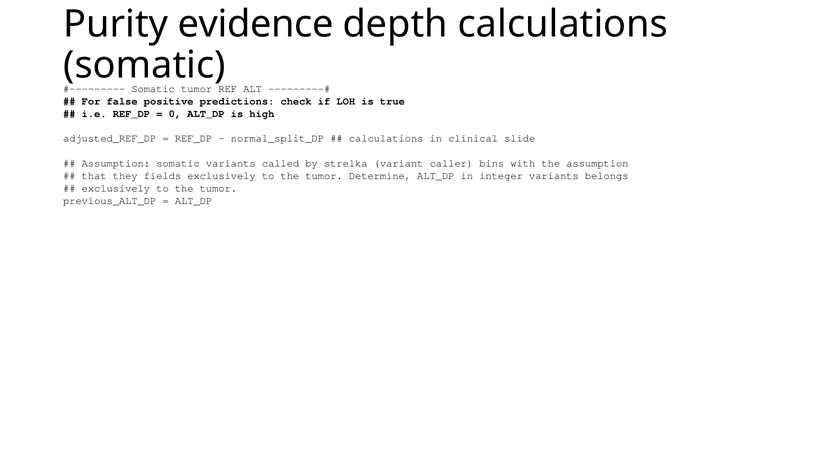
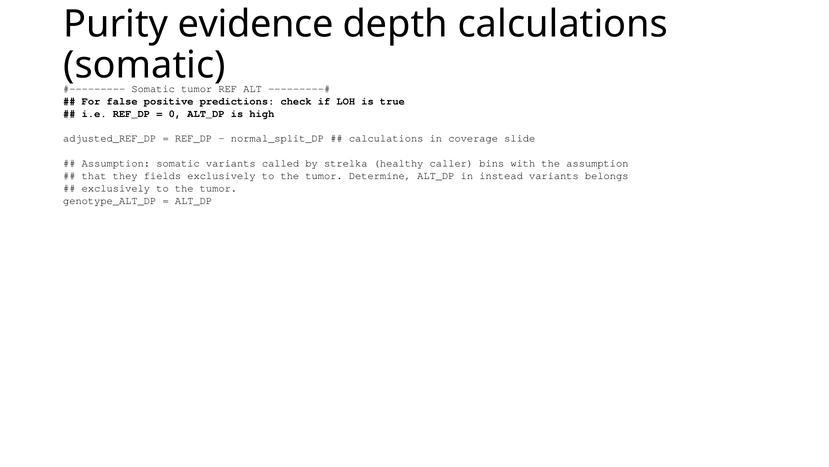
clinical: clinical -> coverage
variant: variant -> healthy
integer: integer -> instead
previous_ALT_DP: previous_ALT_DP -> genotype_ALT_DP
